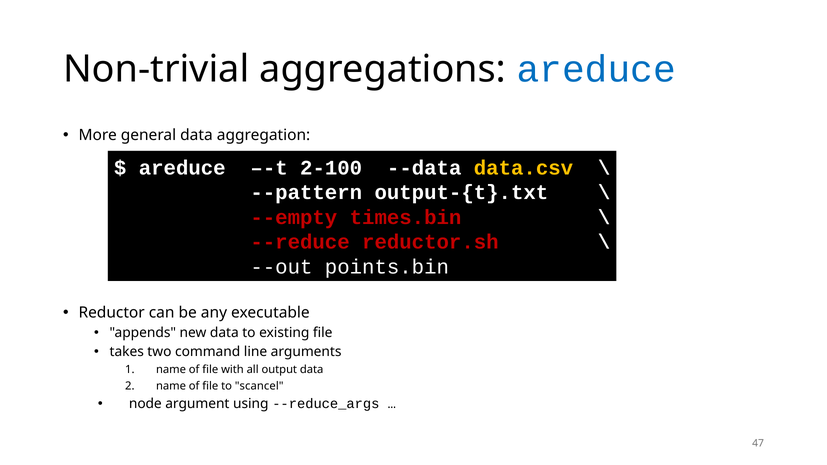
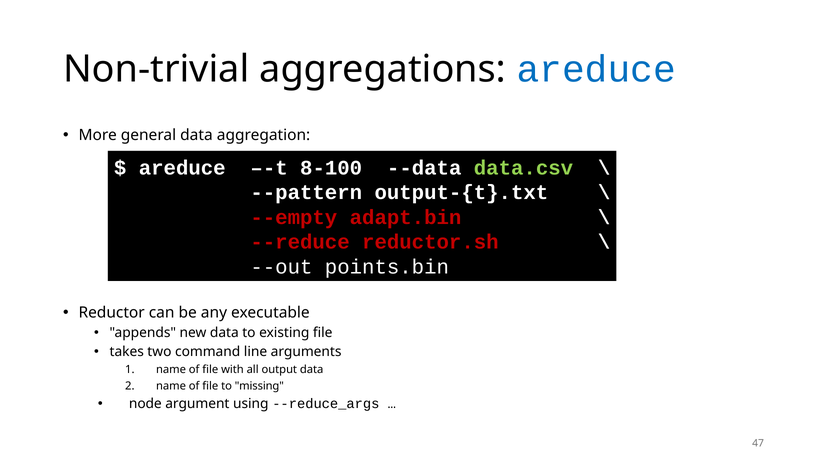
2-100: 2-100 -> 8-100
data.csv colour: yellow -> light green
times.bin: times.bin -> adapt.bin
scancel: scancel -> missing
